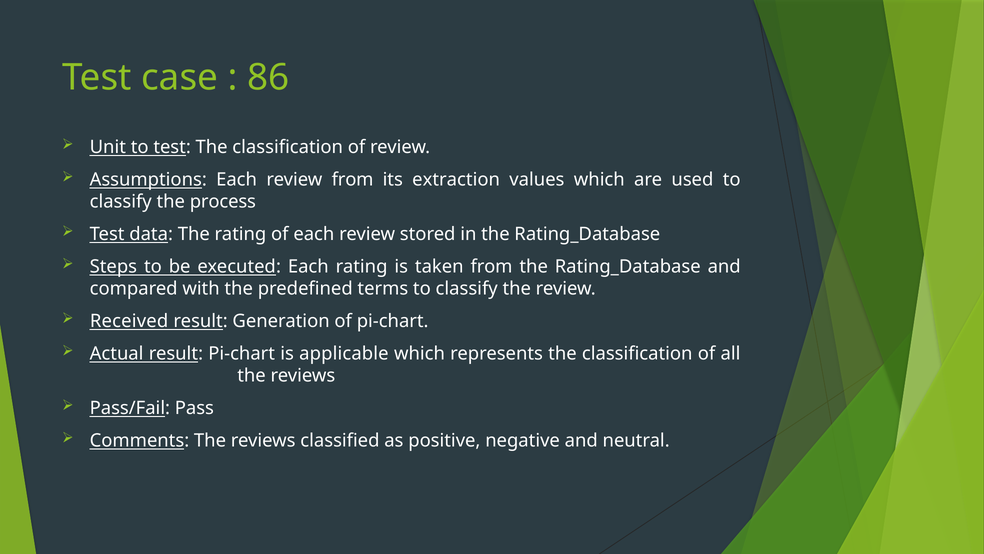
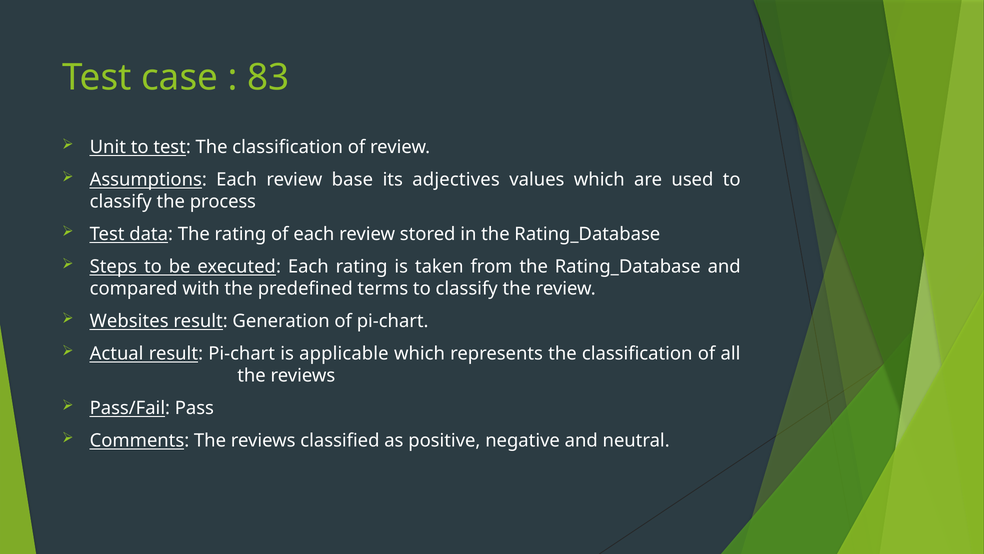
86: 86 -> 83
review from: from -> base
extraction: extraction -> adjectives
Received: Received -> Websites
